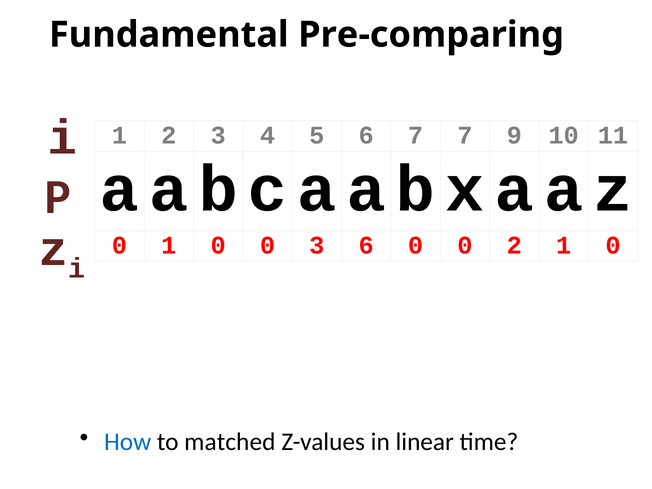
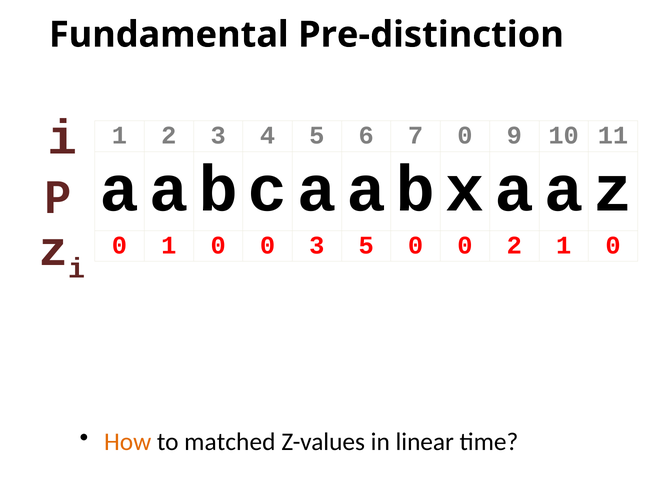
Pre-comparing: Pre-comparing -> Pre-distinction
7 7: 7 -> 0
3 6: 6 -> 5
How colour: blue -> orange
